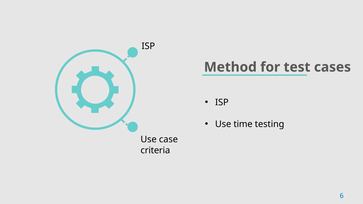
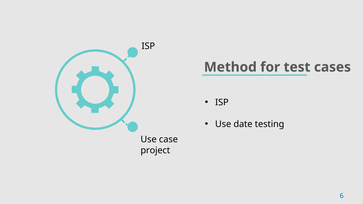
time: time -> date
criteria: criteria -> project
